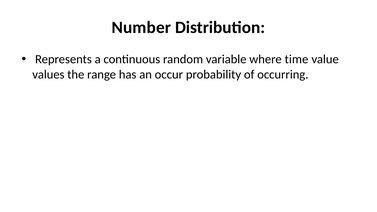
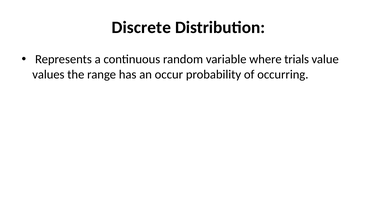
Number: Number -> Discrete
time: time -> trials
